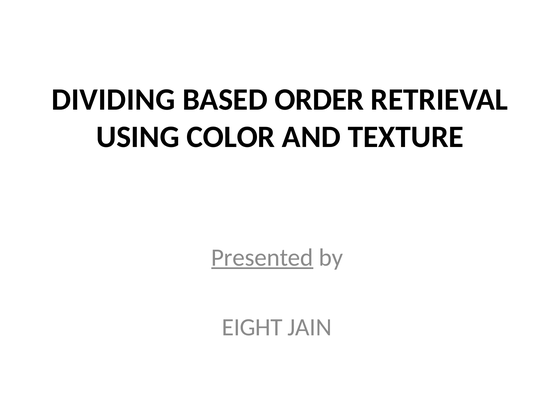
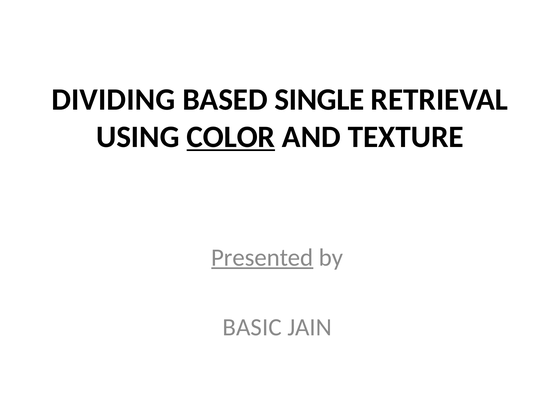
ORDER: ORDER -> SINGLE
COLOR underline: none -> present
EIGHT: EIGHT -> BASIC
